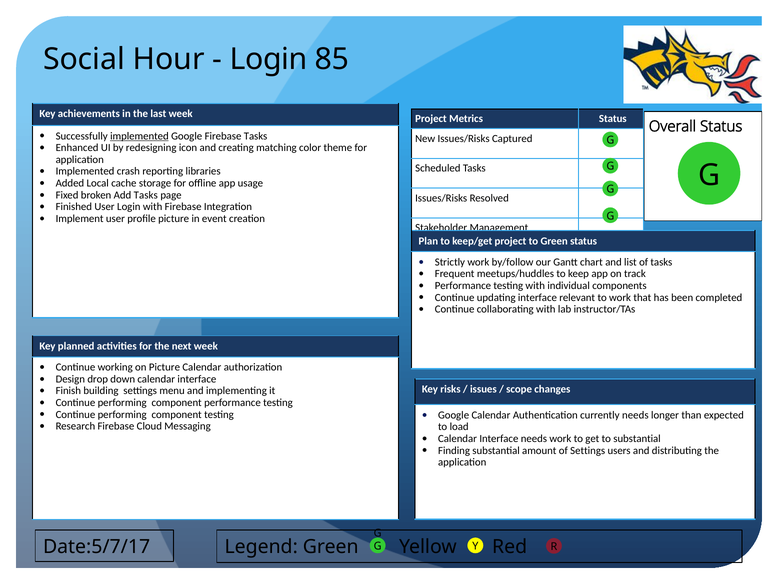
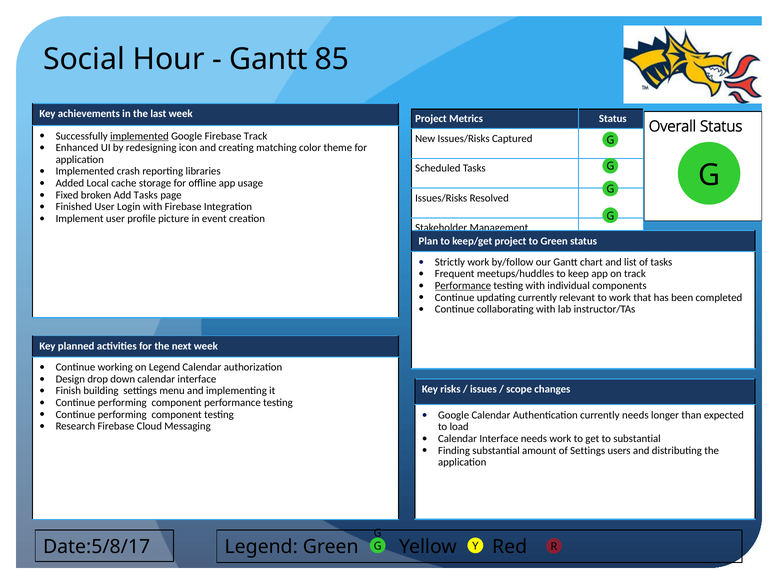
Login at (269, 59): Login -> Gantt
Firebase Tasks: Tasks -> Track
Performance at (463, 285) underline: none -> present
updating interface: interface -> currently
on Picture: Picture -> Legend
Date:5/7/17: Date:5/7/17 -> Date:5/8/17
